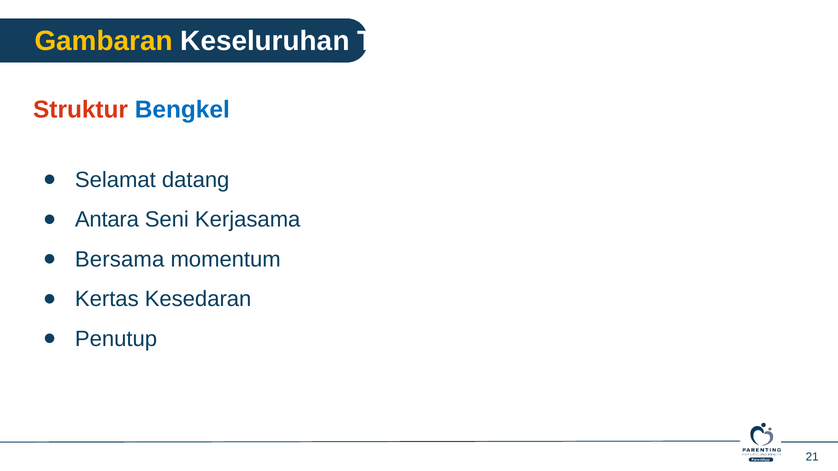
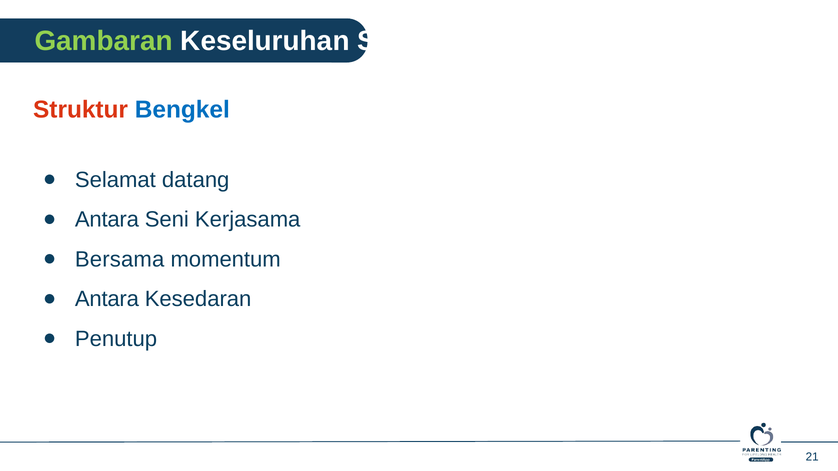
Gambaran colour: yellow -> light green
Keseluruhan Taip: Taip -> Seni
Kertas at (107, 299): Kertas -> Antara
